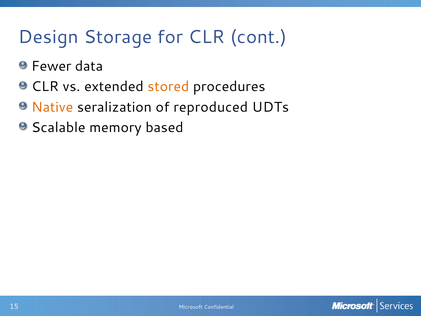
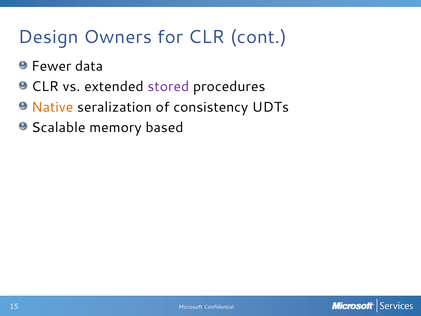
Storage: Storage -> Owners
stored colour: orange -> purple
reproduced: reproduced -> consistency
